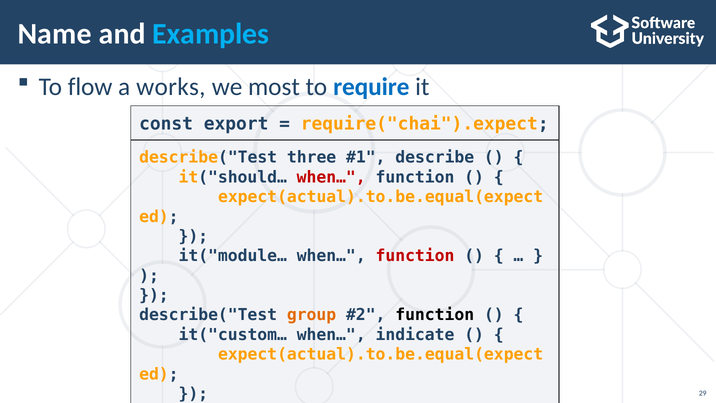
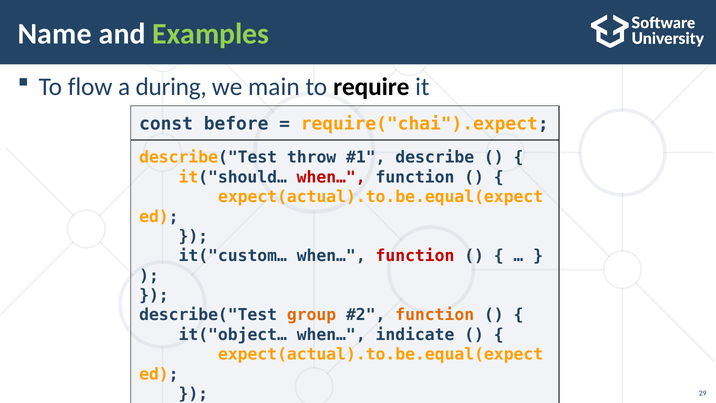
Examples colour: light blue -> light green
works: works -> during
most: most -> main
require colour: blue -> black
export: export -> before
three: three -> throw
it("module…: it("module… -> it("custom…
function at (435, 315) colour: black -> orange
it("custom…: it("custom… -> it("object…
